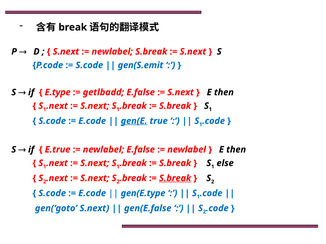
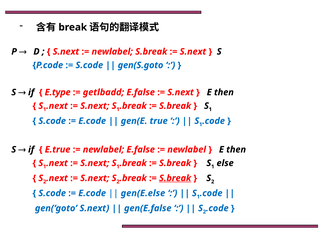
gen(S.emit: gen(S.emit -> gen(S.goto
gen(E underline: present -> none
gen(E.type: gen(E.type -> gen(E.else
